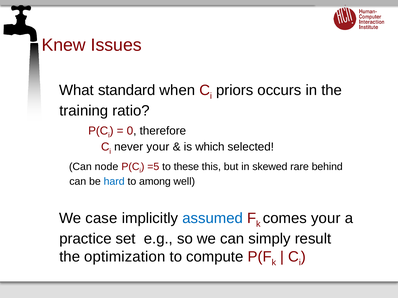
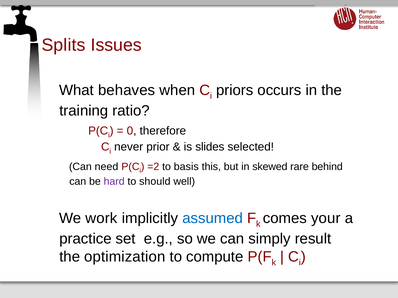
Knew: Knew -> Splits
standard: standard -> behaves
never your: your -> prior
which: which -> slides
node: node -> need
=5: =5 -> =2
these: these -> basis
hard colour: blue -> purple
among: among -> should
case: case -> work
